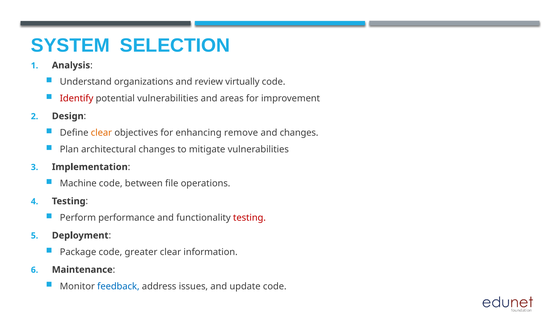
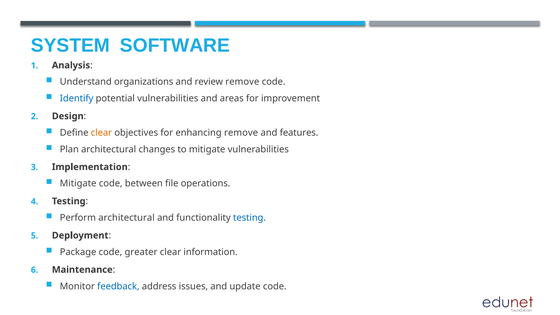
SELECTION: SELECTION -> SOFTWARE
review virtually: virtually -> remove
Identify colour: red -> blue
and changes: changes -> features
Machine at (78, 184): Machine -> Mitigate
Perform performance: performance -> architectural
testing at (249, 218) colour: red -> blue
